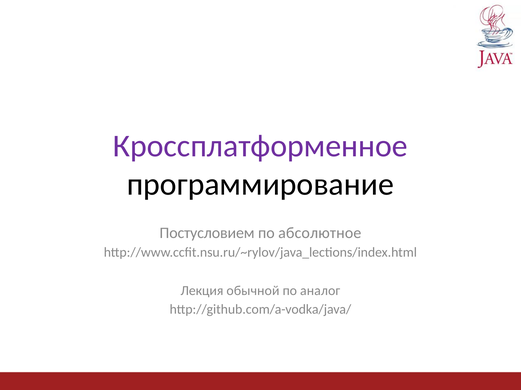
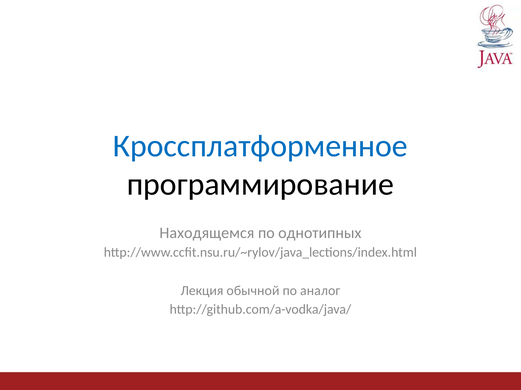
Кроссплатформенное colour: purple -> blue
Постусловием: Постусловием -> Находящемся
абсолютное: абсолютное -> однотипных
